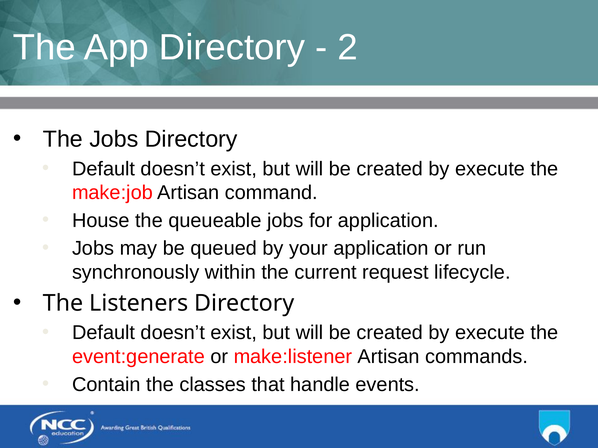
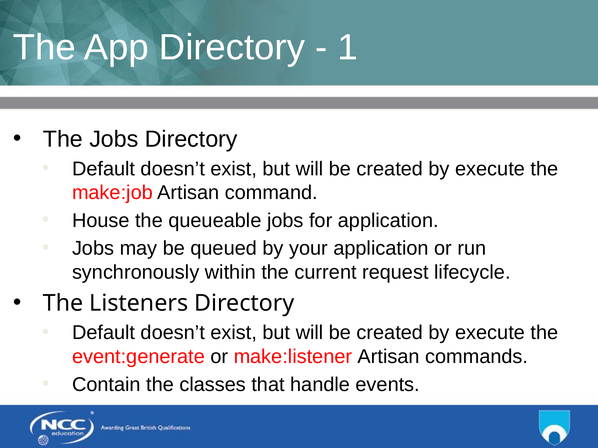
2 at (348, 48): 2 -> 1
